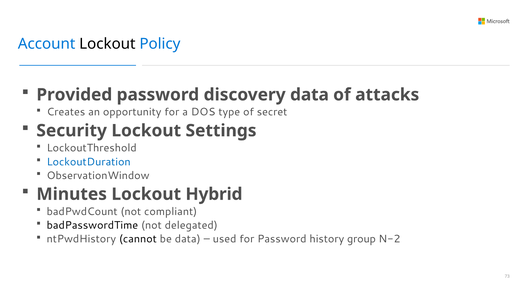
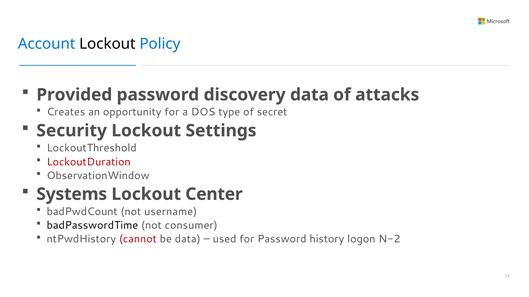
LockoutDuration colour: blue -> red
Minutes: Minutes -> Systems
Hybrid: Hybrid -> Center
compliant: compliant -> username
delegated: delegated -> consumer
cannot colour: black -> red
group: group -> logon
